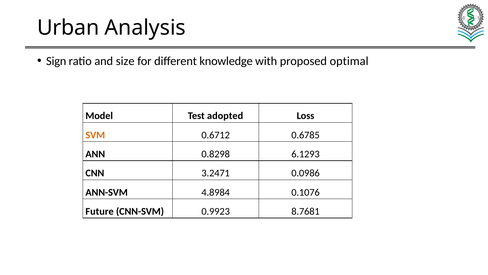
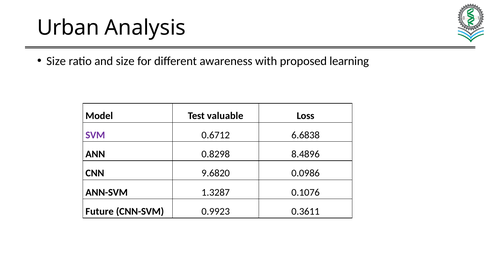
Sign at (56, 61): Sign -> Size
knowledge: knowledge -> awareness
optimal: optimal -> learning
adopted: adopted -> valuable
SVM colour: orange -> purple
0.6785: 0.6785 -> 6.6838
6.1293: 6.1293 -> 8.4896
3.2471: 3.2471 -> 9.6820
4.8984: 4.8984 -> 1.3287
8.7681: 8.7681 -> 0.3611
